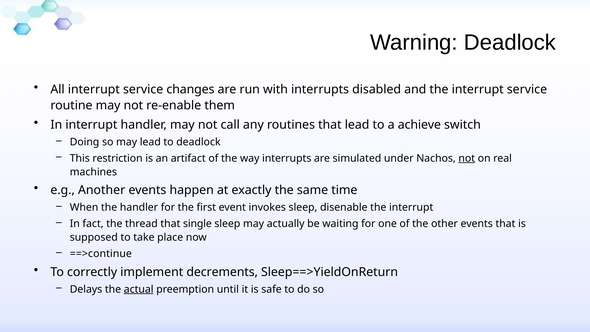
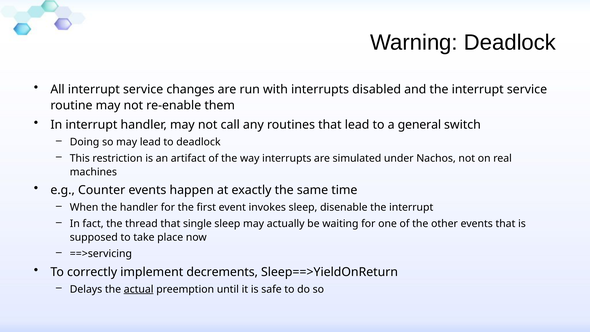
achieve: achieve -> general
not at (467, 158) underline: present -> none
Another: Another -> Counter
==>continue: ==>continue -> ==>servicing
